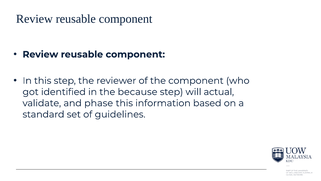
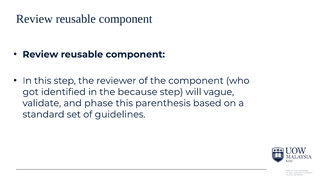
actual: actual -> vague
information: information -> parenthesis
